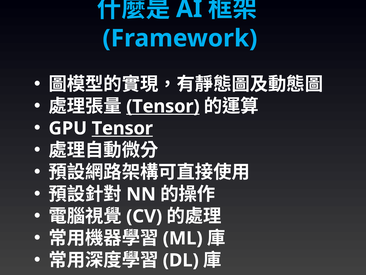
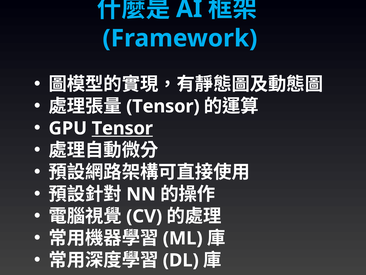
Tensor at (163, 106) underline: present -> none
